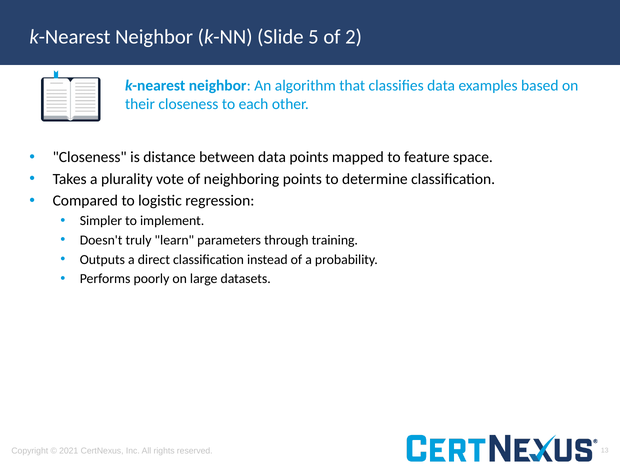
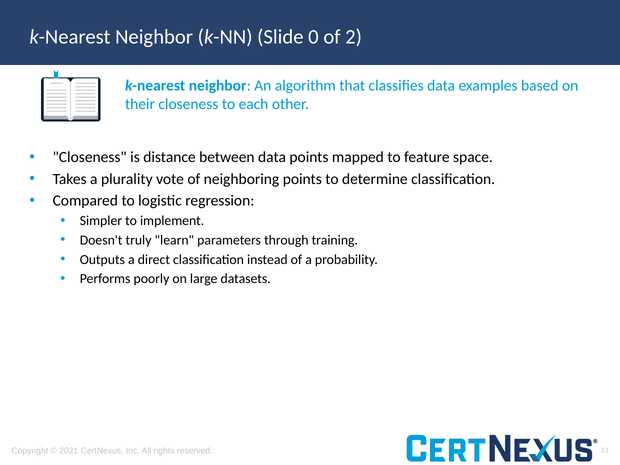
5: 5 -> 0
